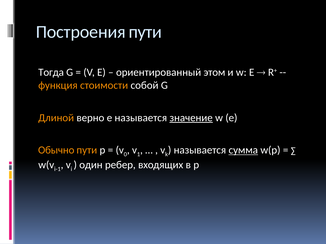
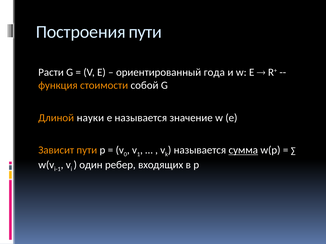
Тогда: Тогда -> Расти
этом: этом -> года
верно: верно -> науки
значение underline: present -> none
Обычно: Обычно -> Зависит
